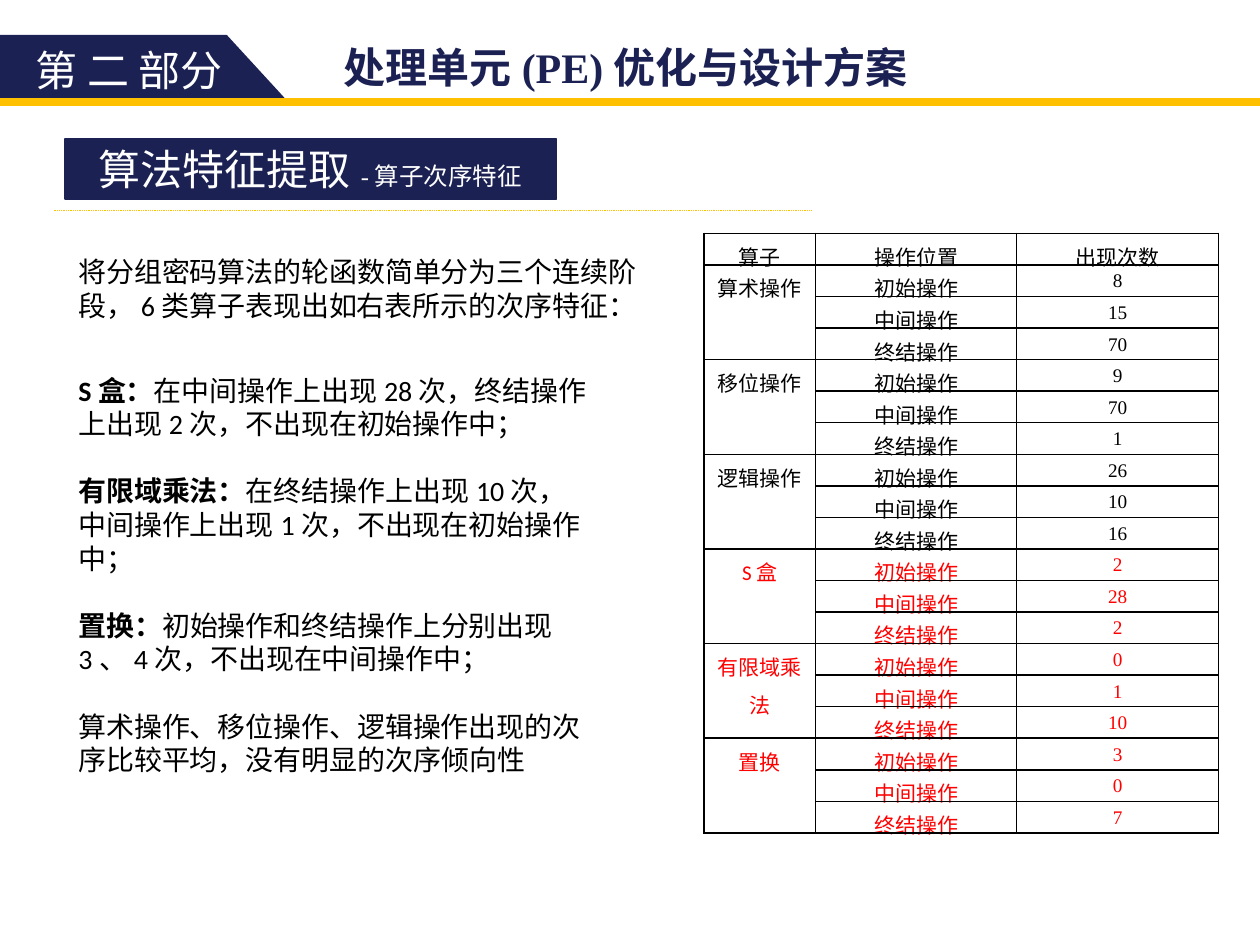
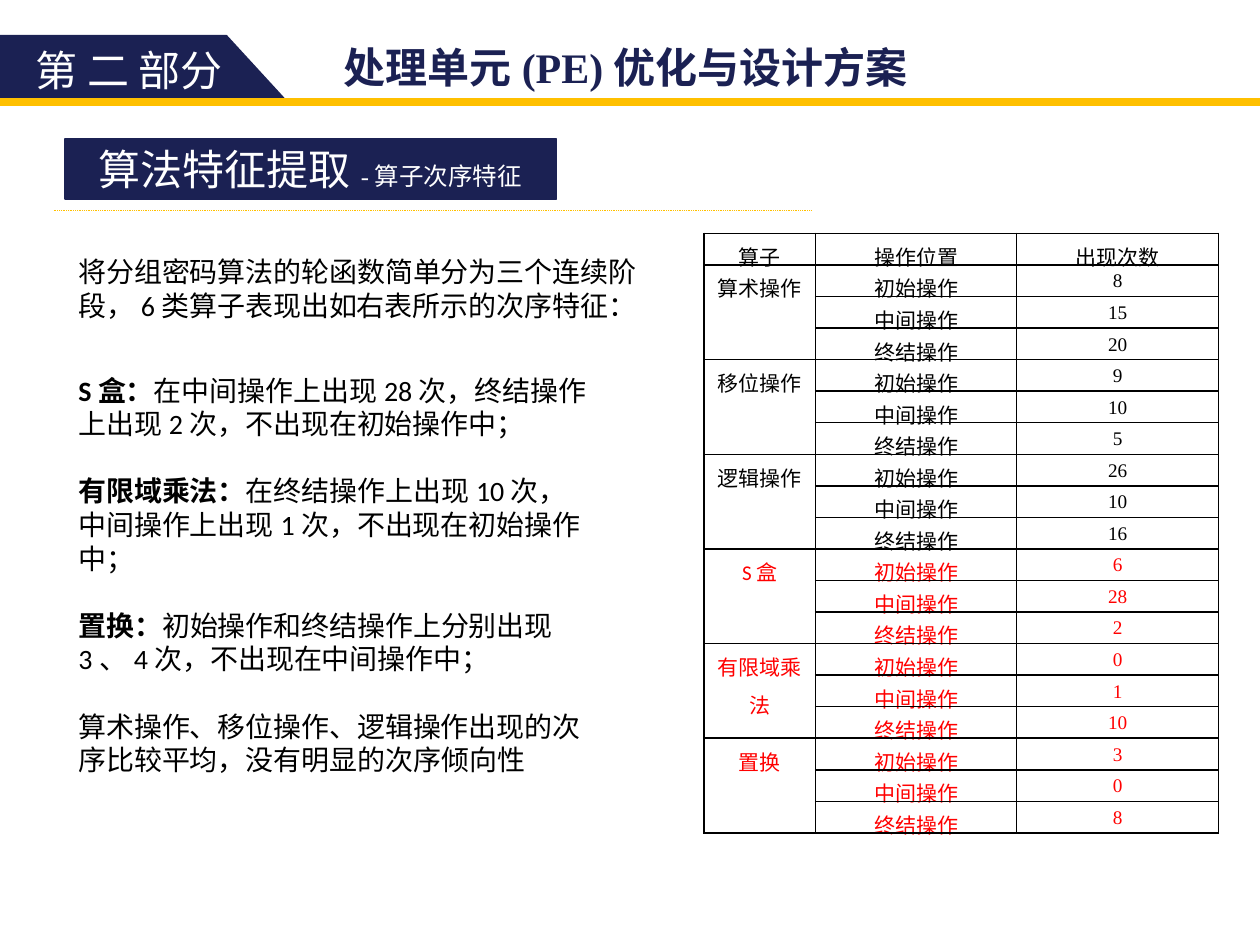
70 at (1118, 345): 70 -> 20
70 at (1118, 408): 70 -> 10
1 at (1118, 439): 1 -> 5
2 at (1118, 566): 2 -> 6
7 at (1118, 818): 7 -> 8
